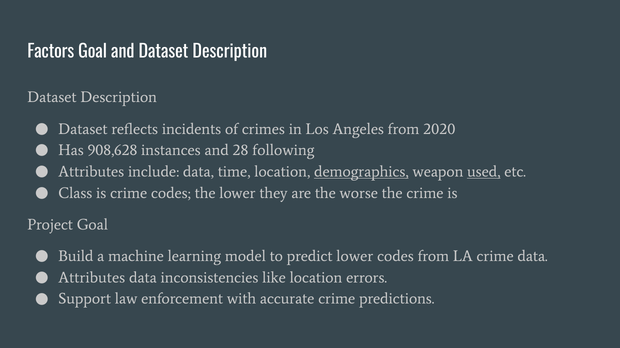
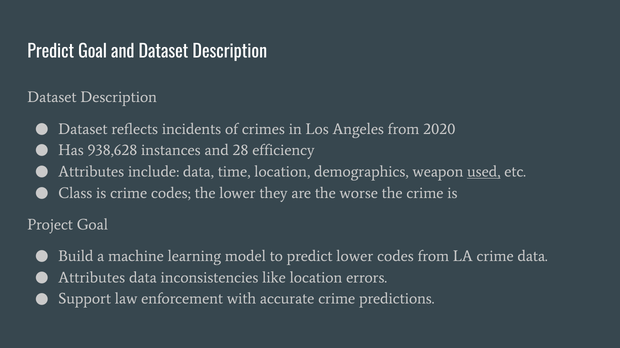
Factors at (51, 52): Factors -> Predict
908,628: 908,628 -> 938,628
following: following -> efficiency
demographics underline: present -> none
